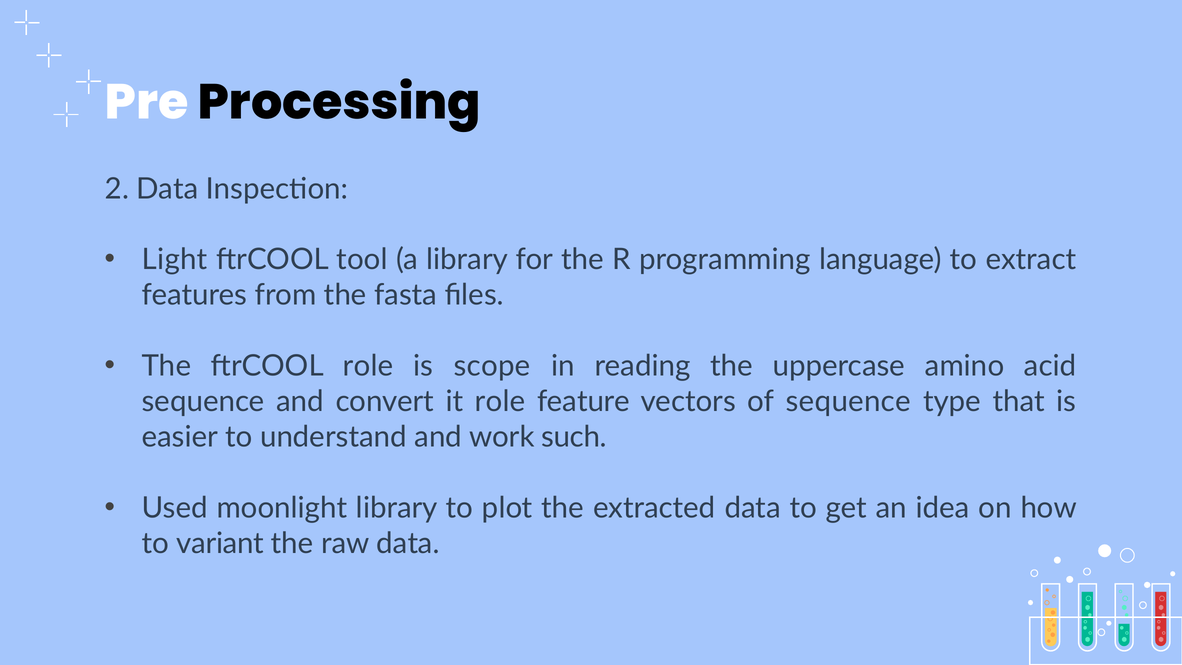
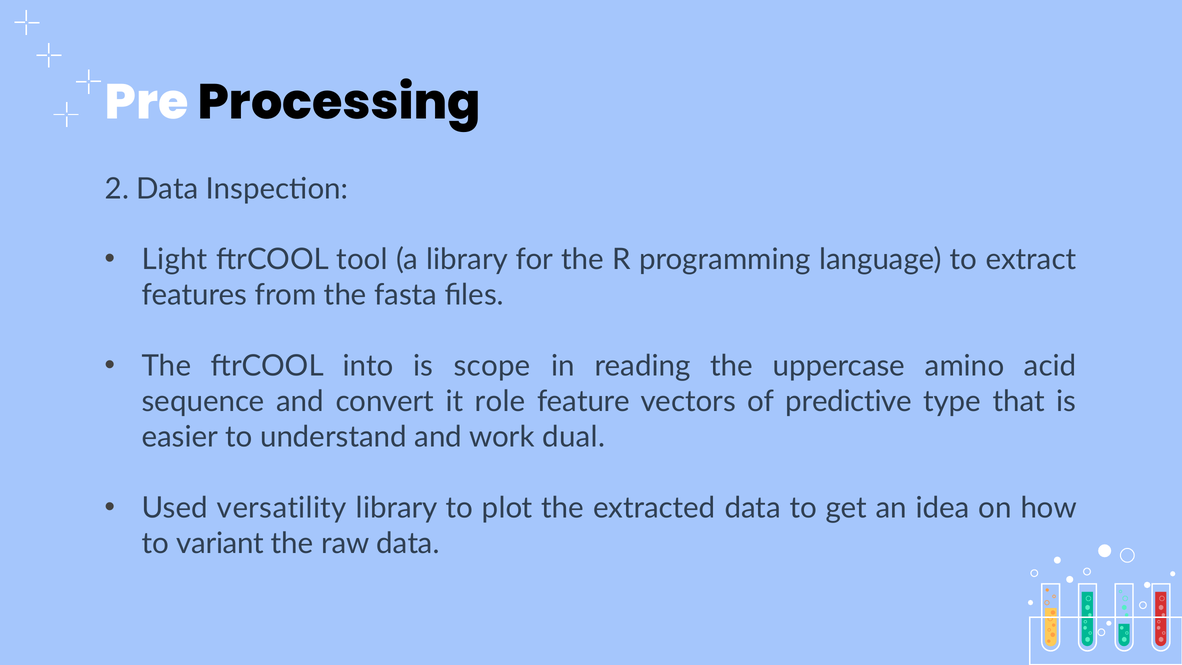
ftrCOOL role: role -> into
of sequence: sequence -> predictive
such: such -> dual
moonlight: moonlight -> versatility
